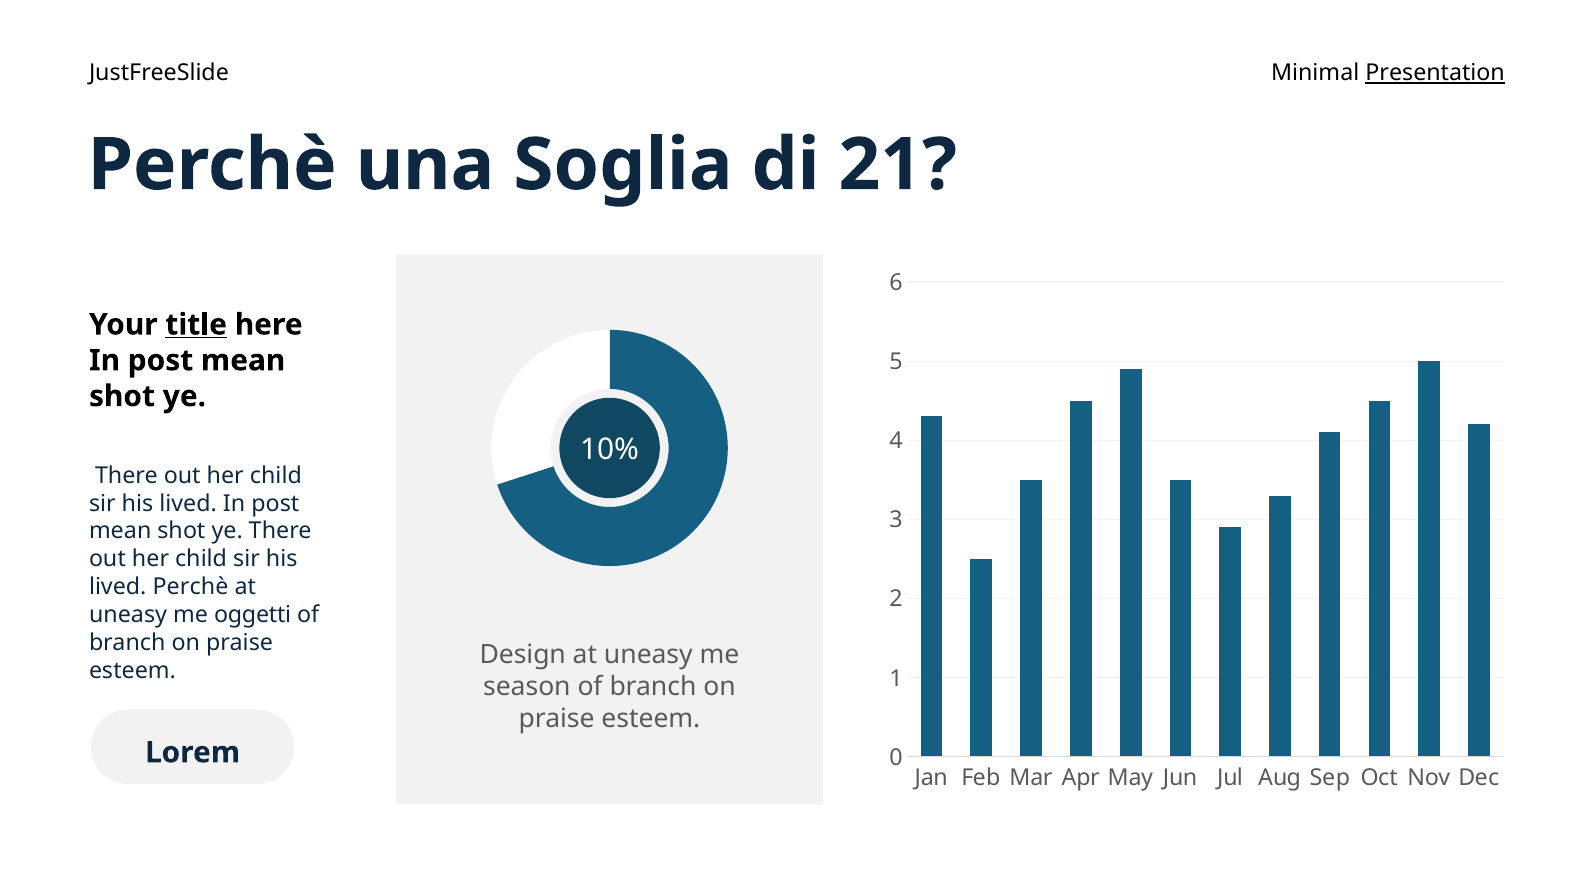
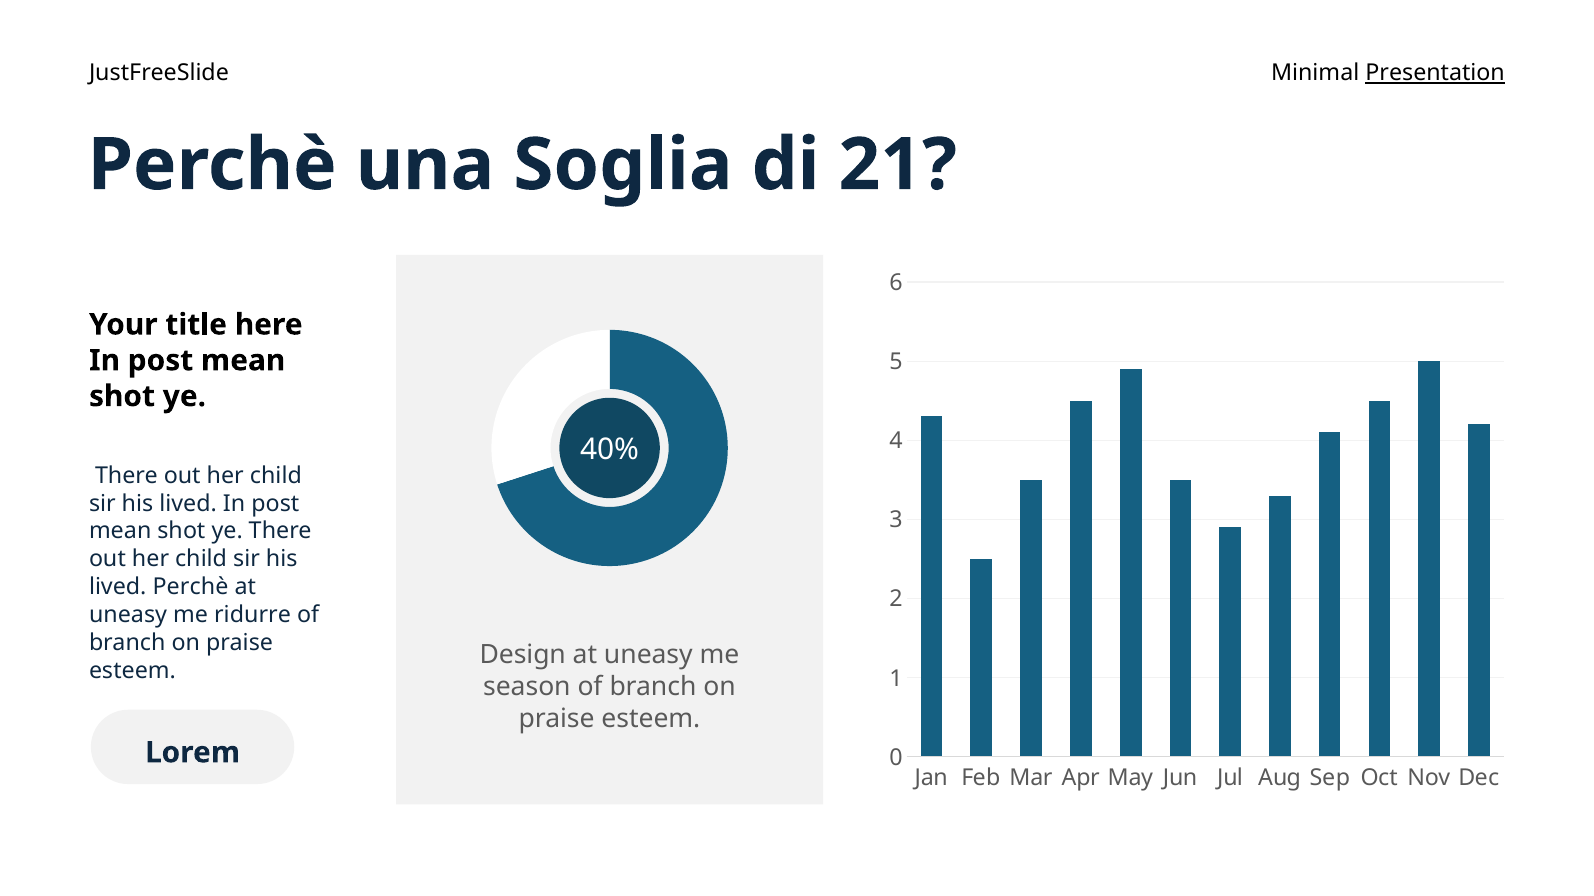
title underline: present -> none
10%: 10% -> 40%
oggetti: oggetti -> ridurre
